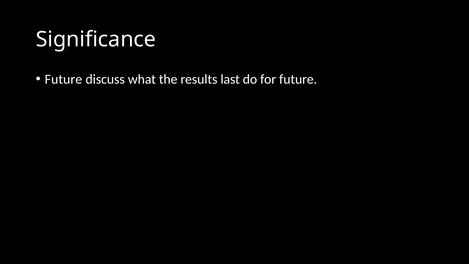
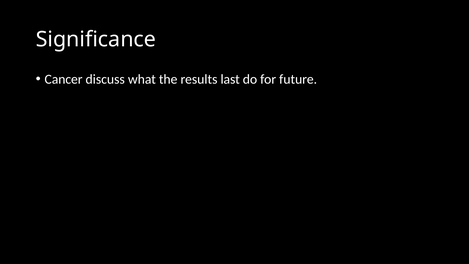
Future at (63, 79): Future -> Cancer
